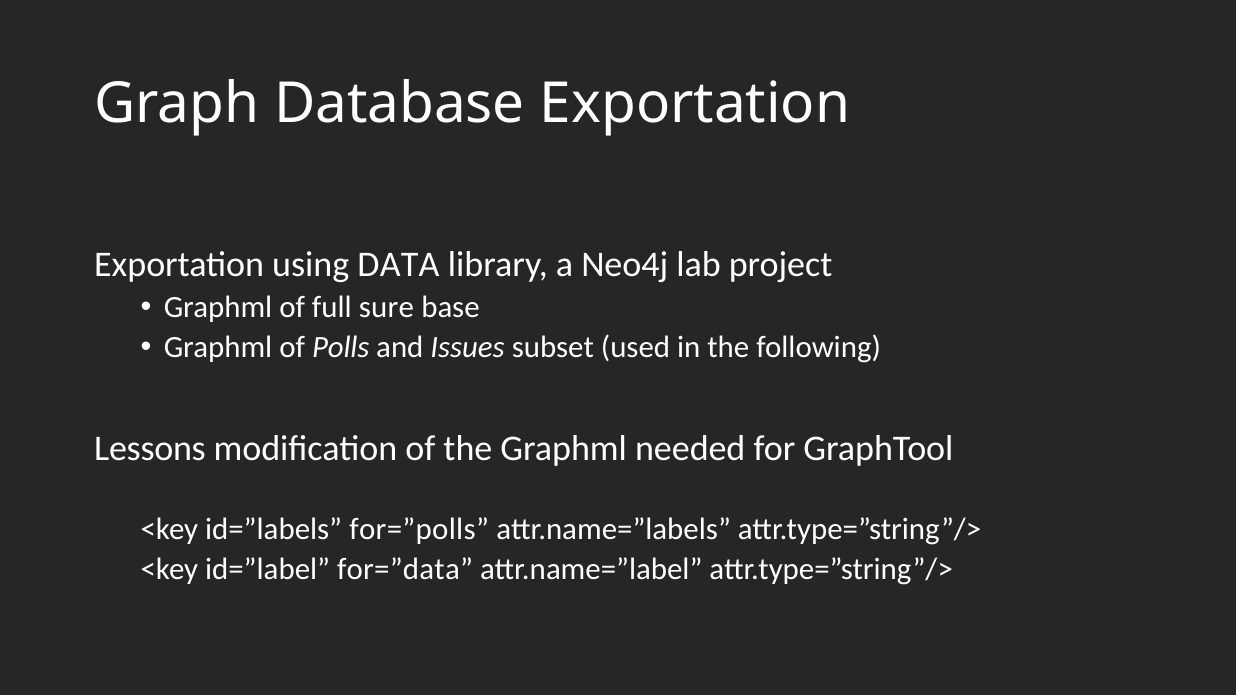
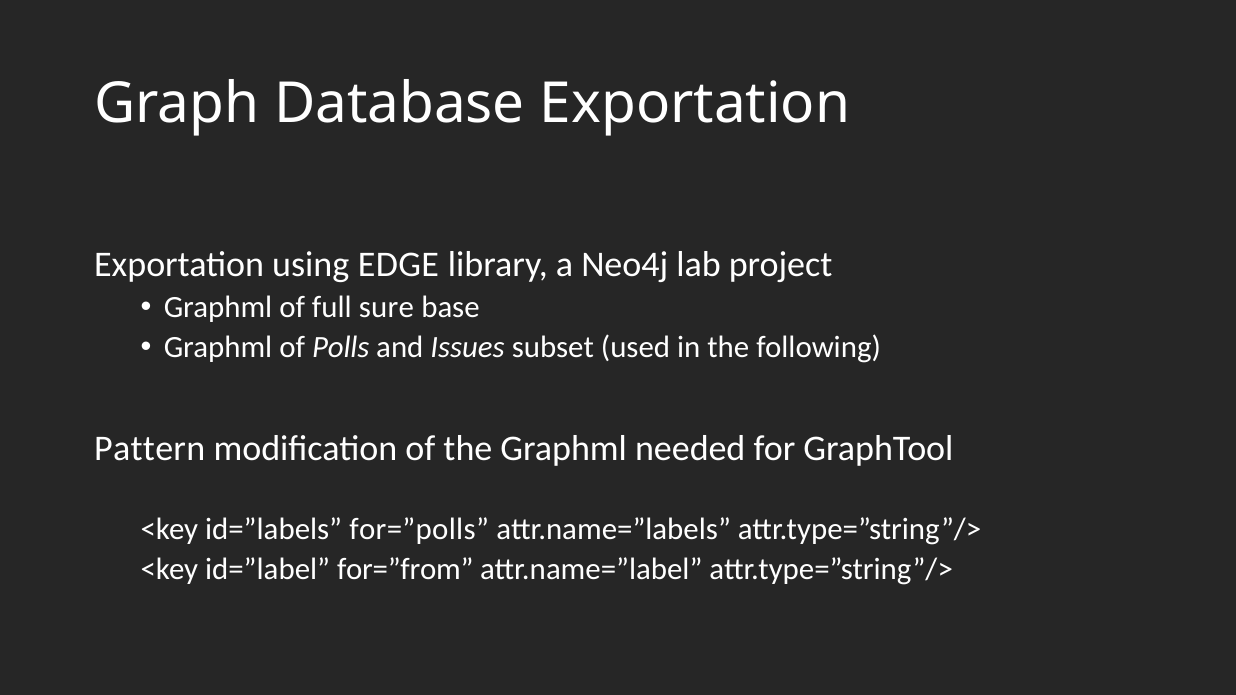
DATA: DATA -> EDGE
Lessons: Lessons -> Pattern
for=”data: for=”data -> for=”from
